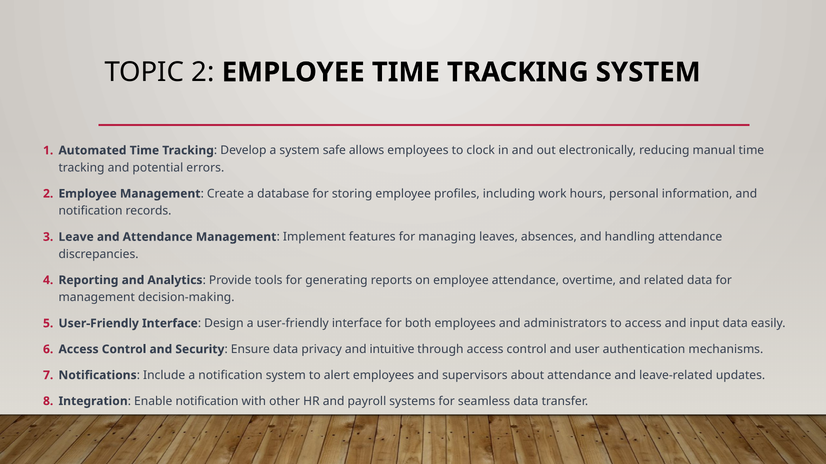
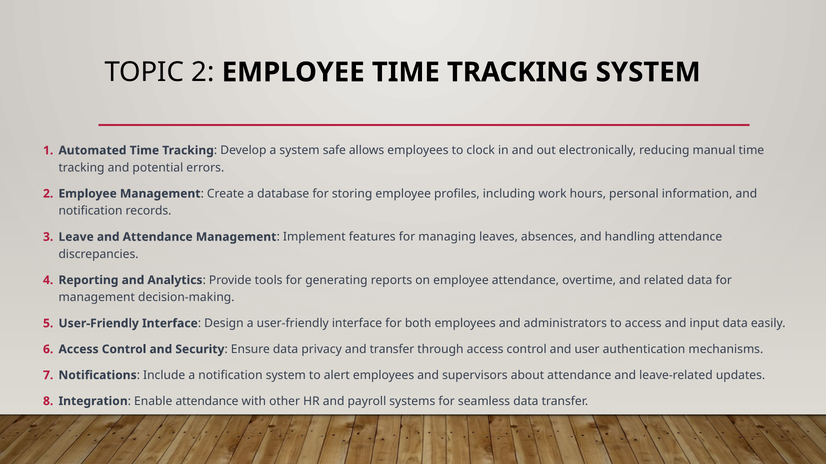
and intuitive: intuitive -> transfer
Enable notification: notification -> attendance
